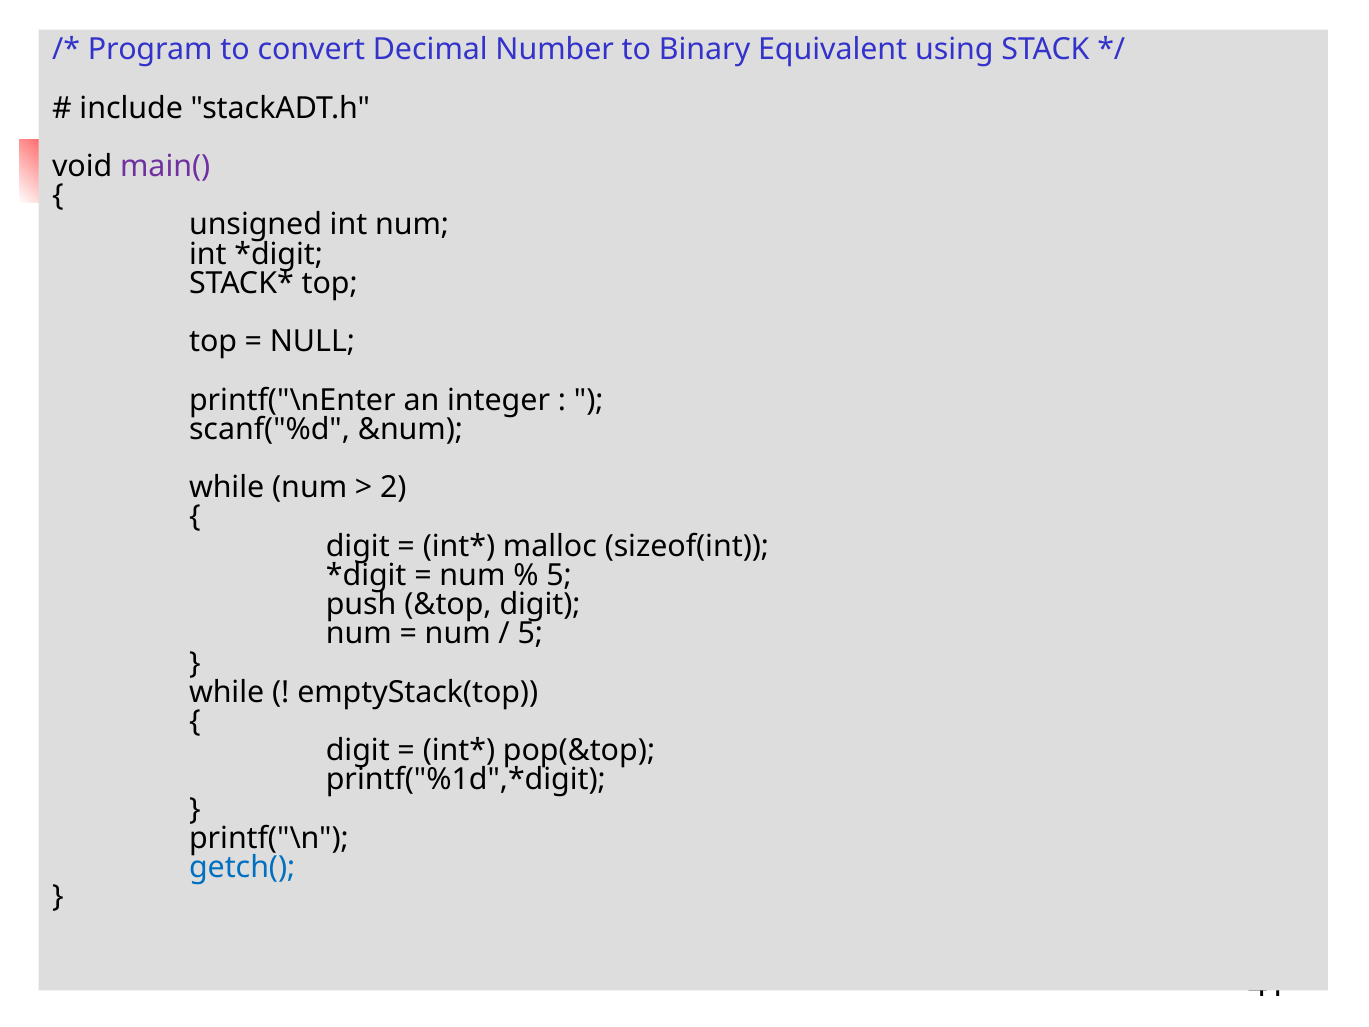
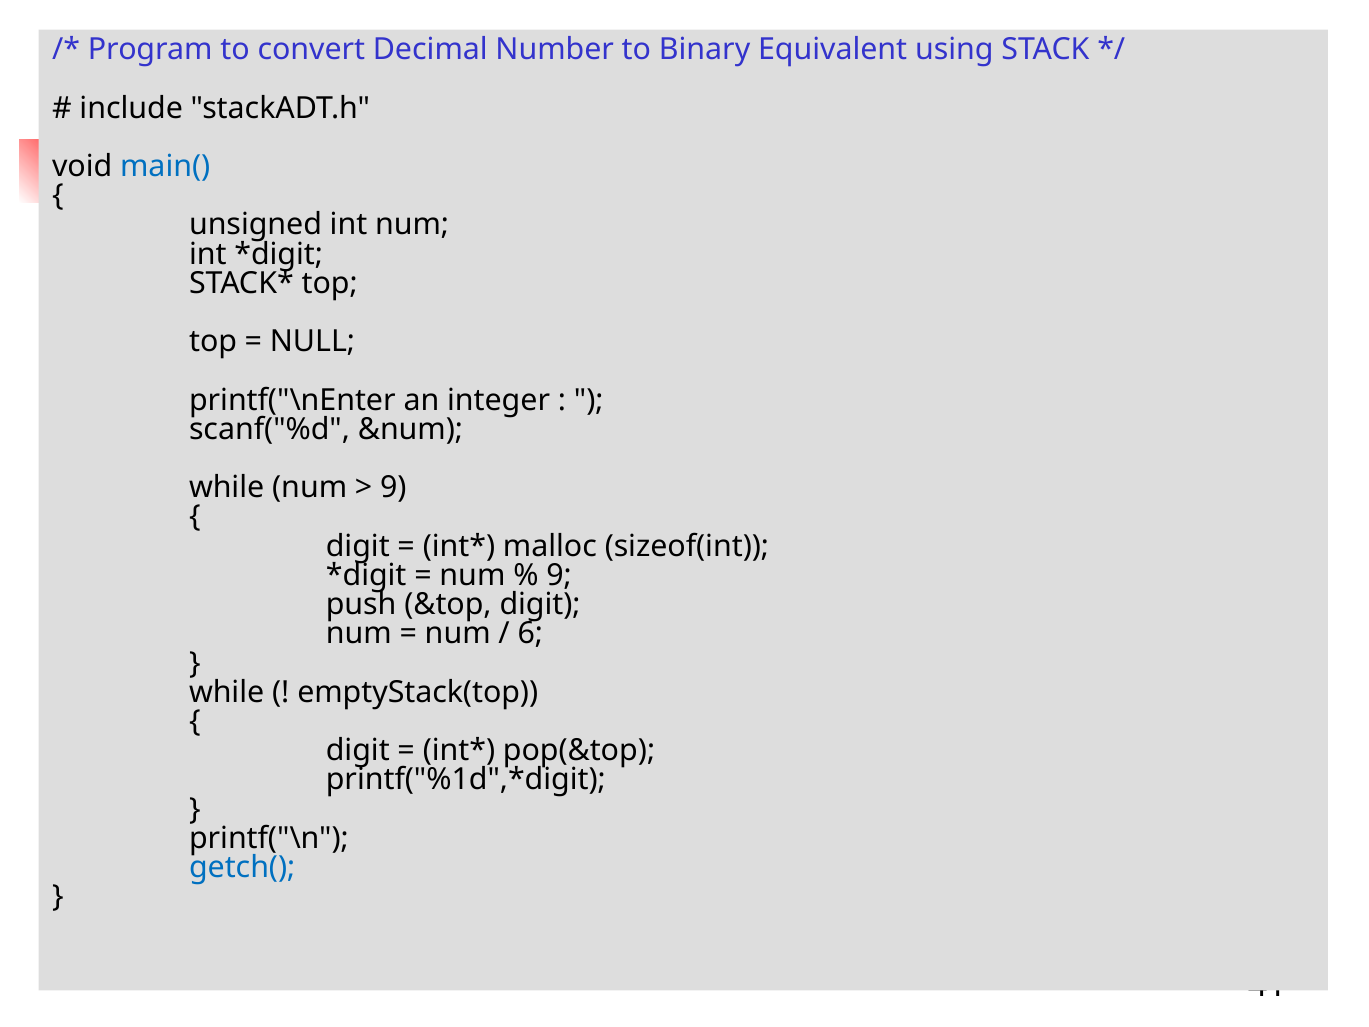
main( colour: purple -> blue
2 at (393, 488): 2 -> 9
5 at (559, 575): 5 -> 9
5 at (530, 634): 5 -> 6
